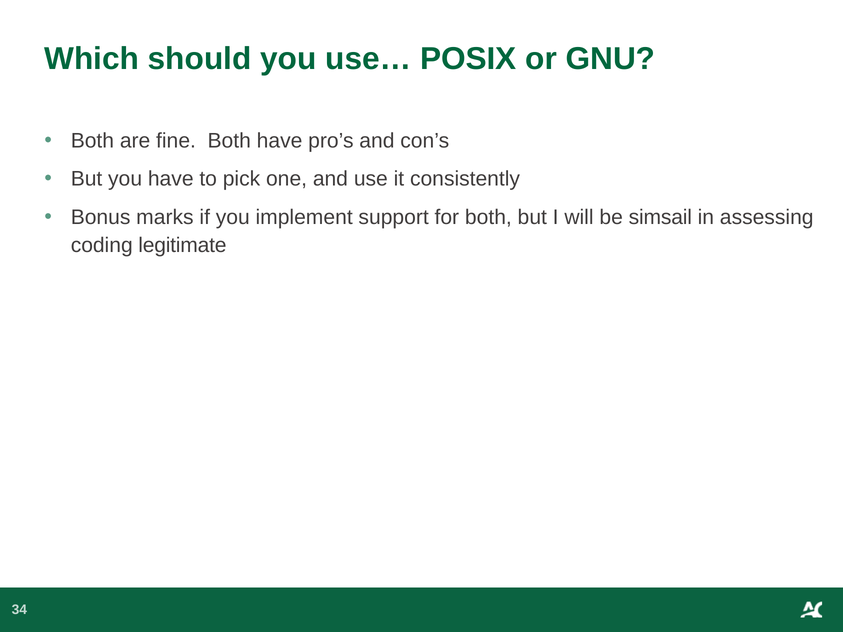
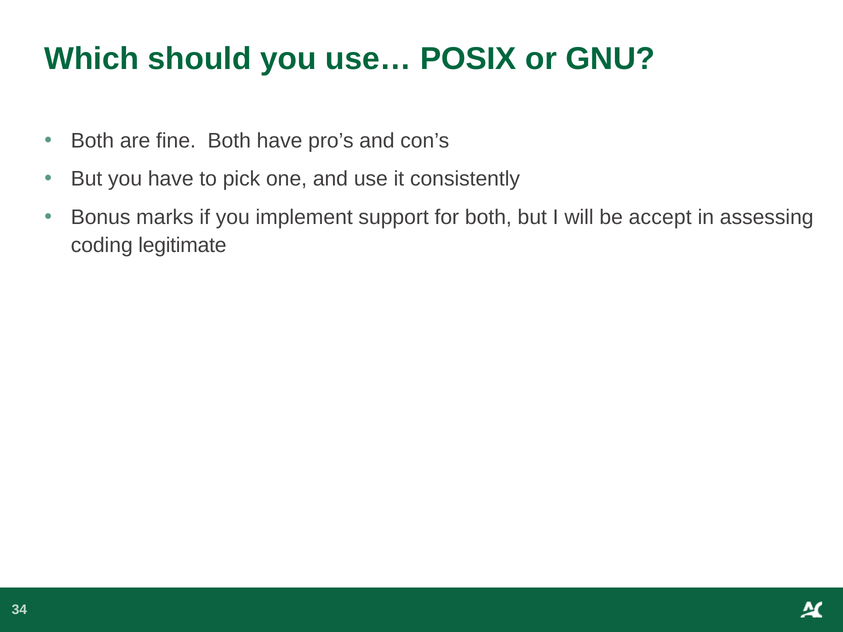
simsail: simsail -> accept
